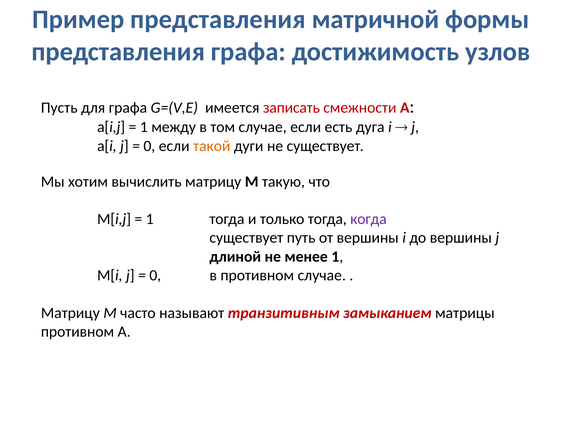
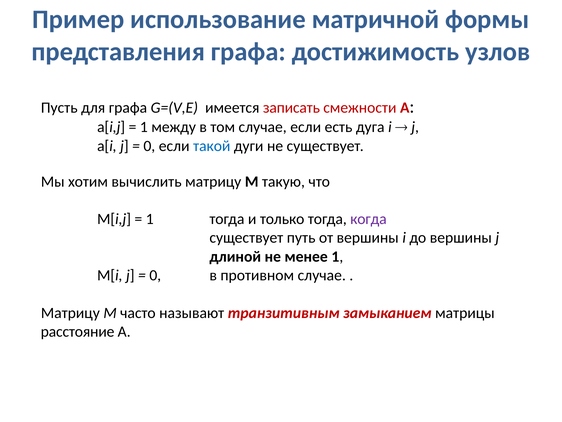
Пример представления: представления -> использование
такой colour: orange -> blue
противном at (77, 331): противном -> расстояние
